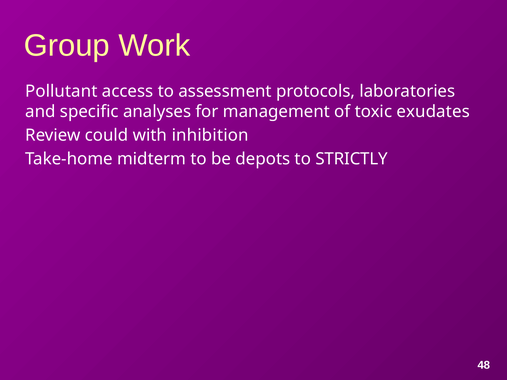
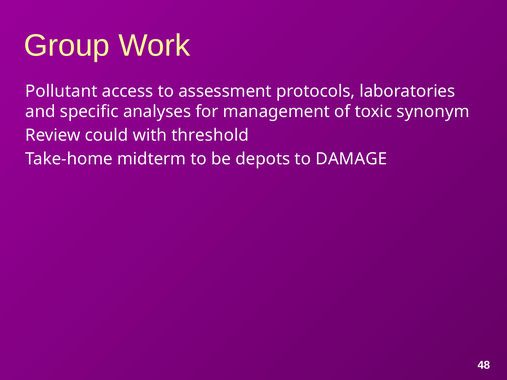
exudates: exudates -> synonym
inhibition: inhibition -> threshold
STRICTLY: STRICTLY -> DAMAGE
